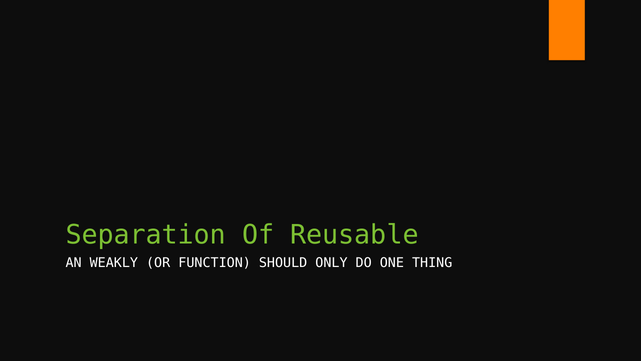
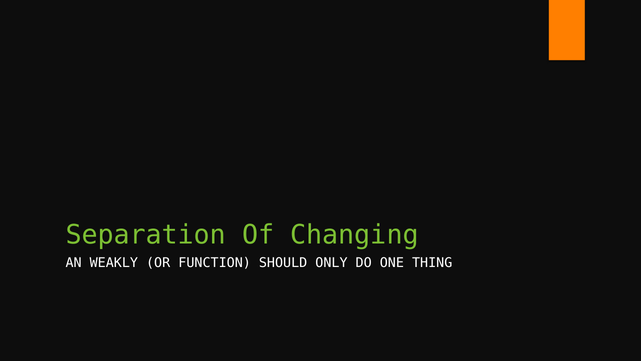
Reusable: Reusable -> Changing
